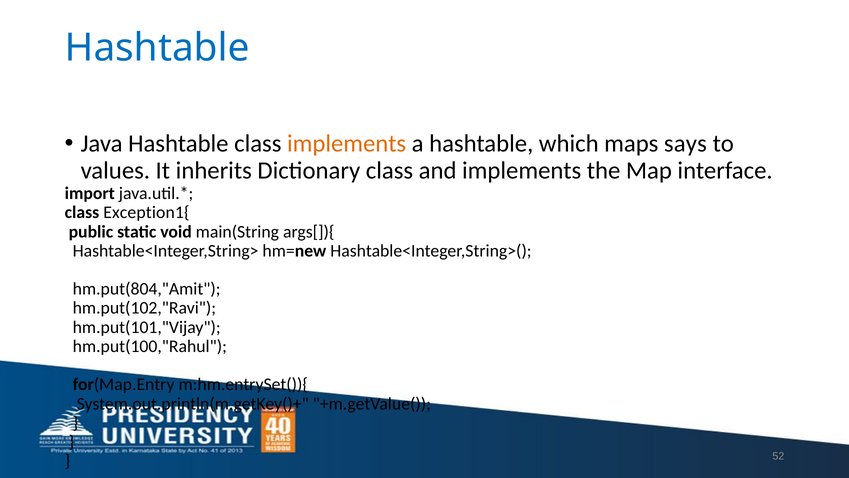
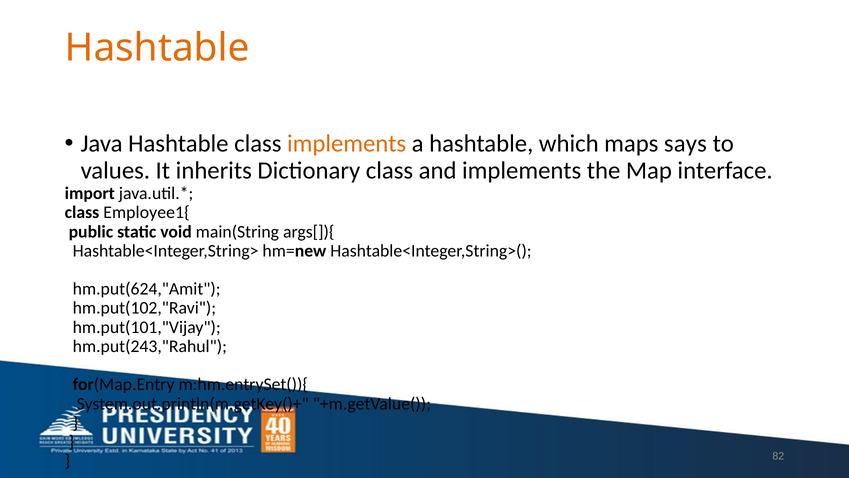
Hashtable at (157, 48) colour: blue -> orange
Exception1{: Exception1{ -> Employee1{
hm.put(804,"Amit: hm.put(804,"Amit -> hm.put(624,"Amit
hm.put(100,"Rahul: hm.put(100,"Rahul -> hm.put(243,"Rahul
52: 52 -> 82
